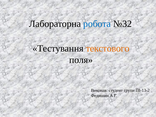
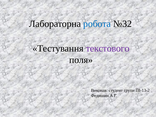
текстового colour: orange -> purple
